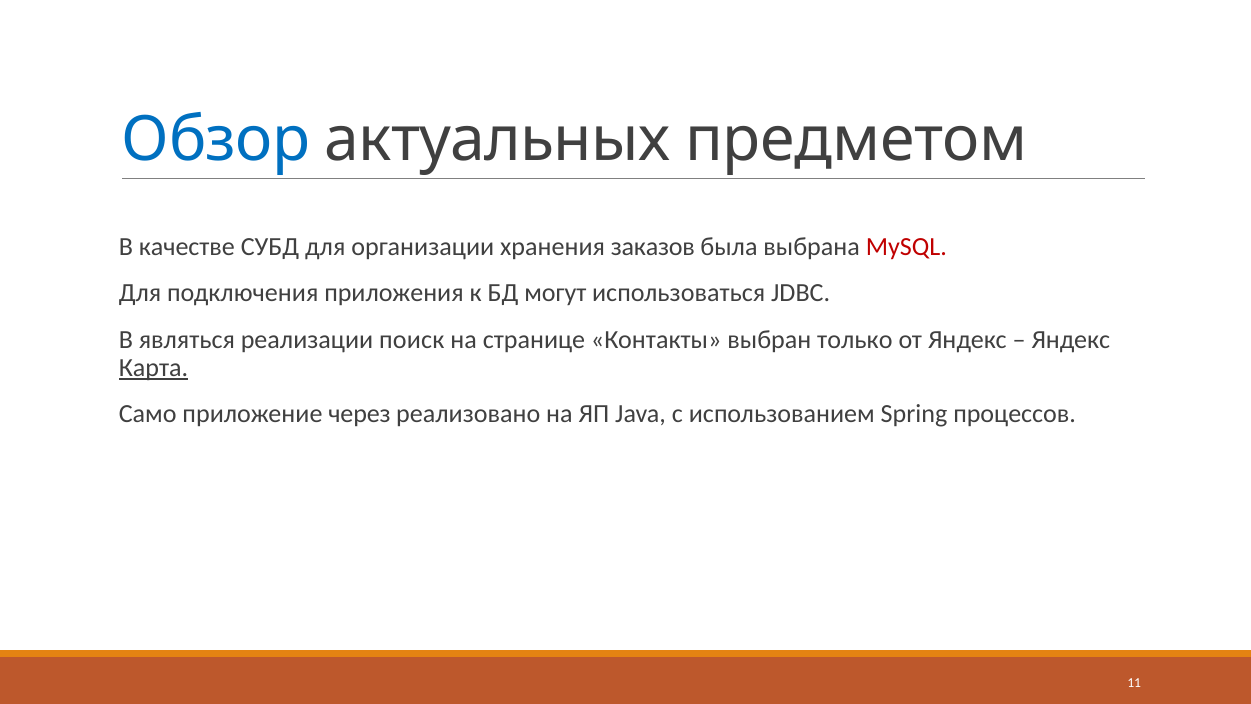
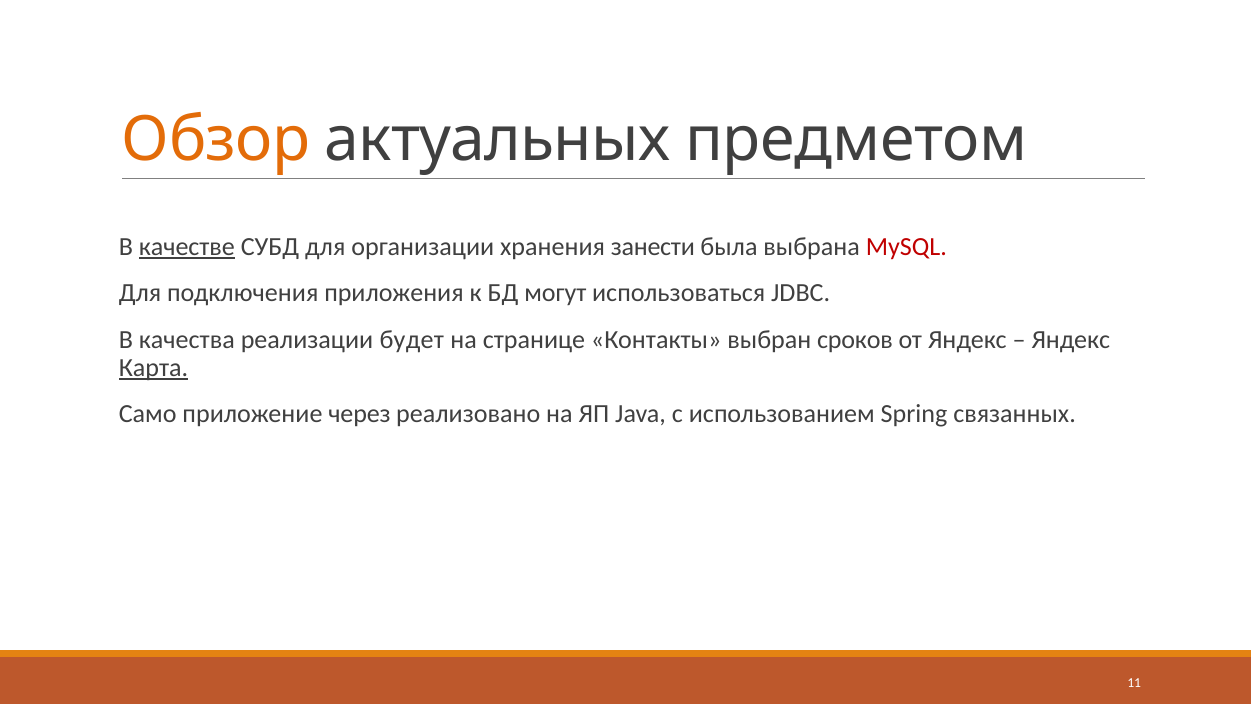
Обзор colour: blue -> orange
качестве underline: none -> present
заказов: заказов -> занести
являться: являться -> качества
поиск: поиск -> будет
только: только -> сроков
процессов: процессов -> связанных
